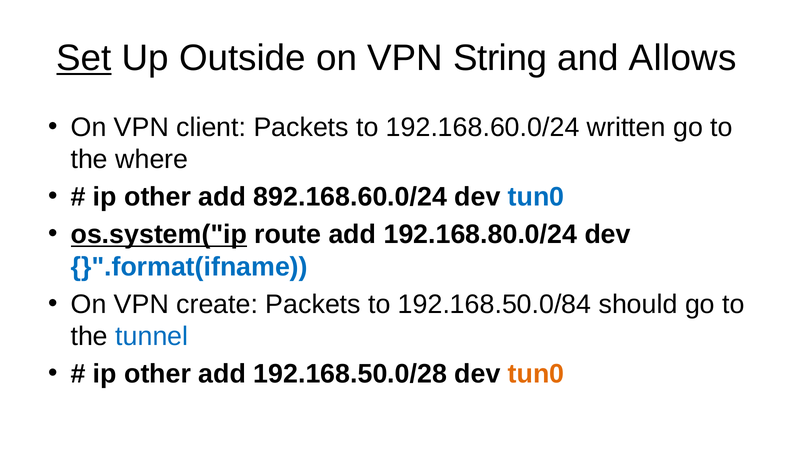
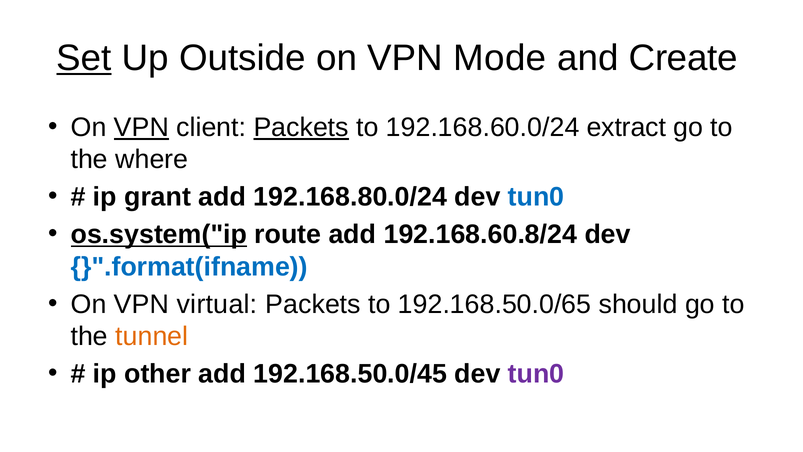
String: String -> Mode
Allows: Allows -> Create
VPN at (141, 127) underline: none -> present
Packets at (301, 127) underline: none -> present
written: written -> extract
other at (158, 197): other -> grant
892.168.60.0/24: 892.168.60.0/24 -> 192.168.80.0/24
192.168.80.0/24: 192.168.80.0/24 -> 192.168.60.8/24
create: create -> virtual
192.168.50.0/84: 192.168.50.0/84 -> 192.168.50.0/65
tunnel colour: blue -> orange
192.168.50.0/28: 192.168.50.0/28 -> 192.168.50.0/45
tun0 at (536, 374) colour: orange -> purple
